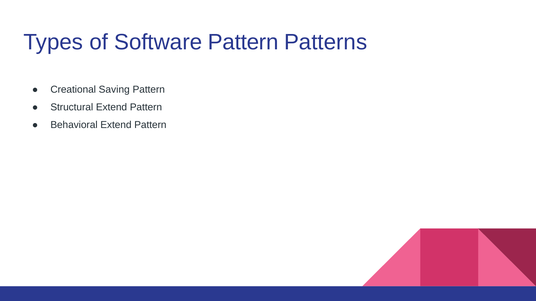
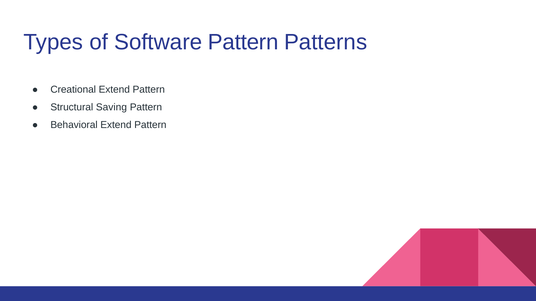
Creational Saving: Saving -> Extend
Structural Extend: Extend -> Saving
